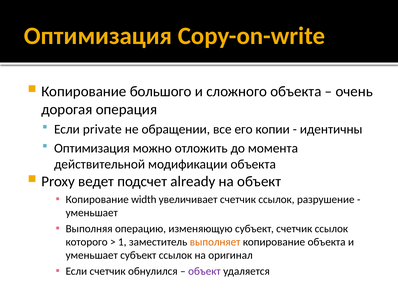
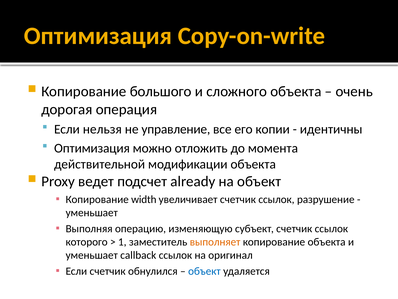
private: private -> нельзя
обращении: обращении -> управление
уменьшает субъект: субъект -> callback
объект at (204, 271) colour: purple -> blue
